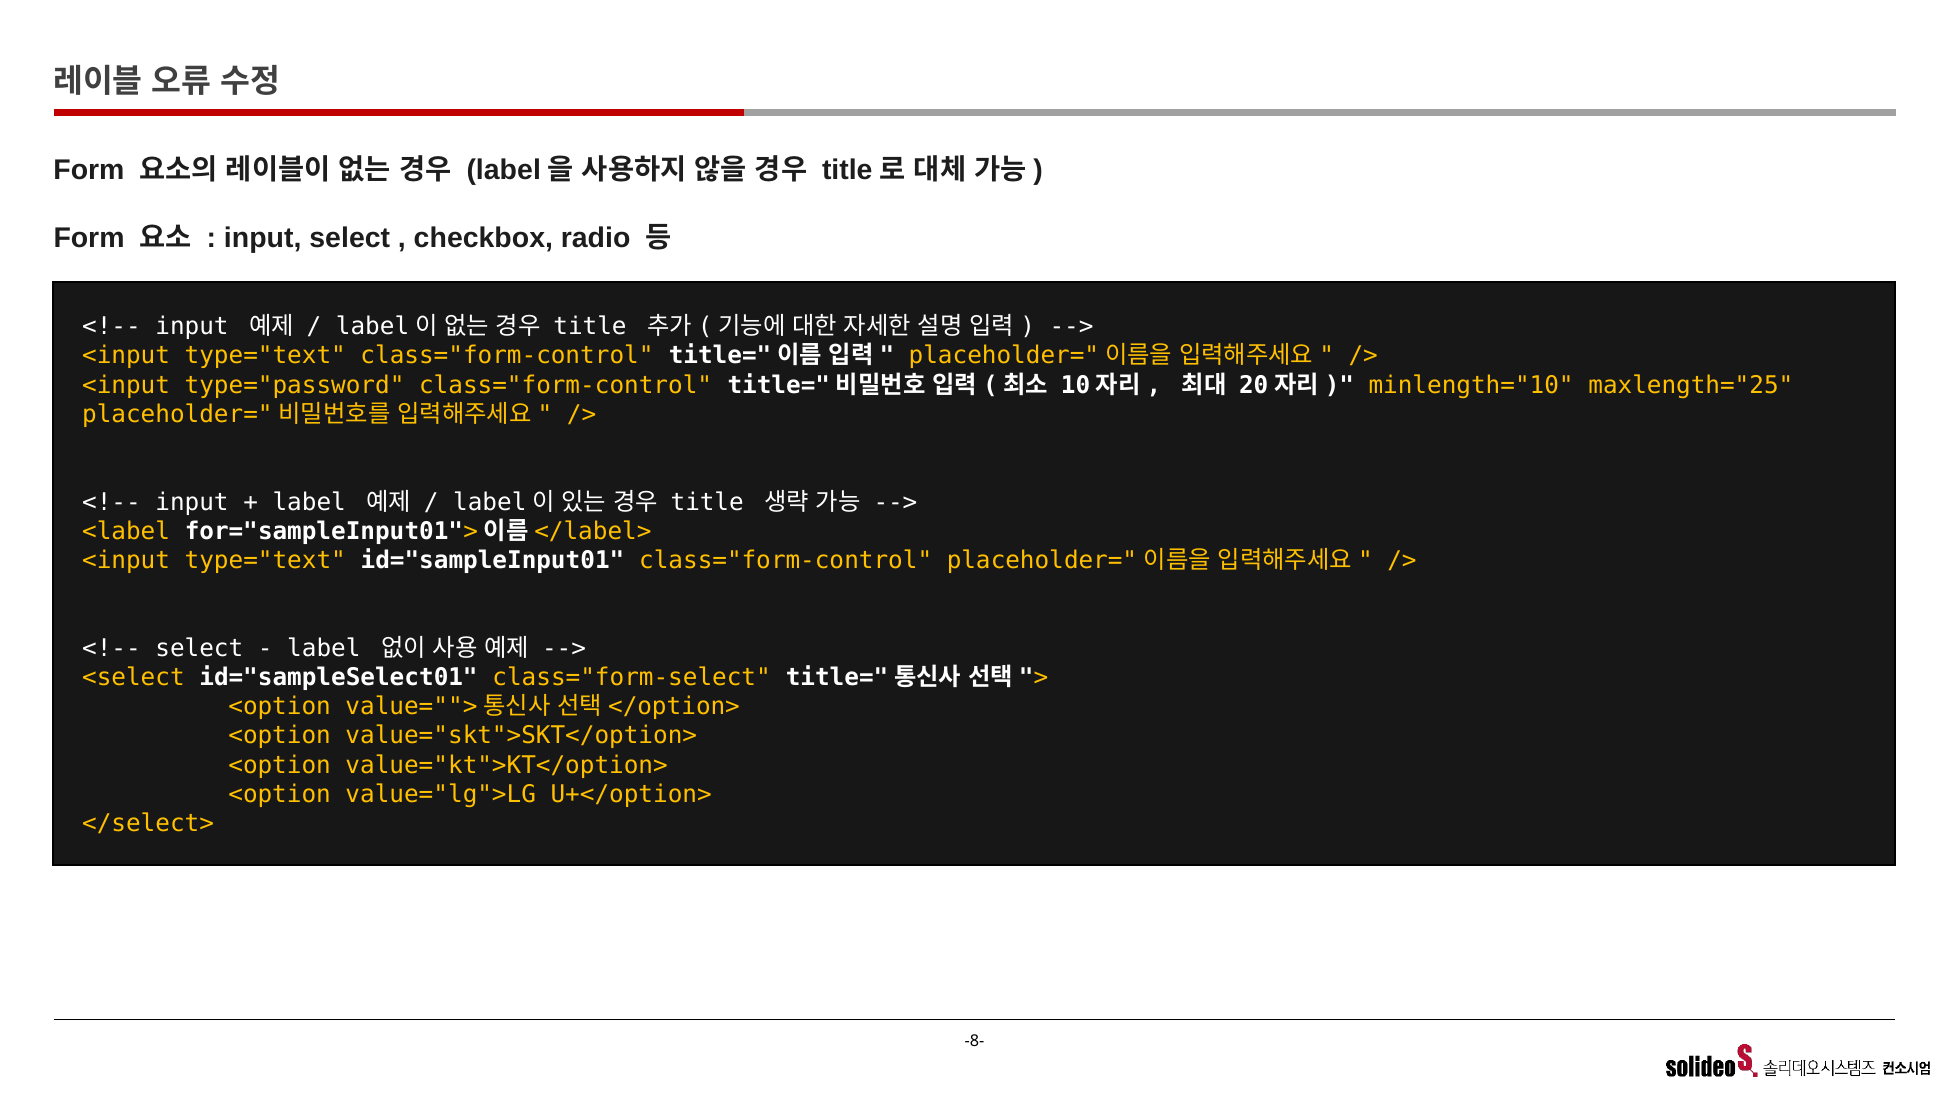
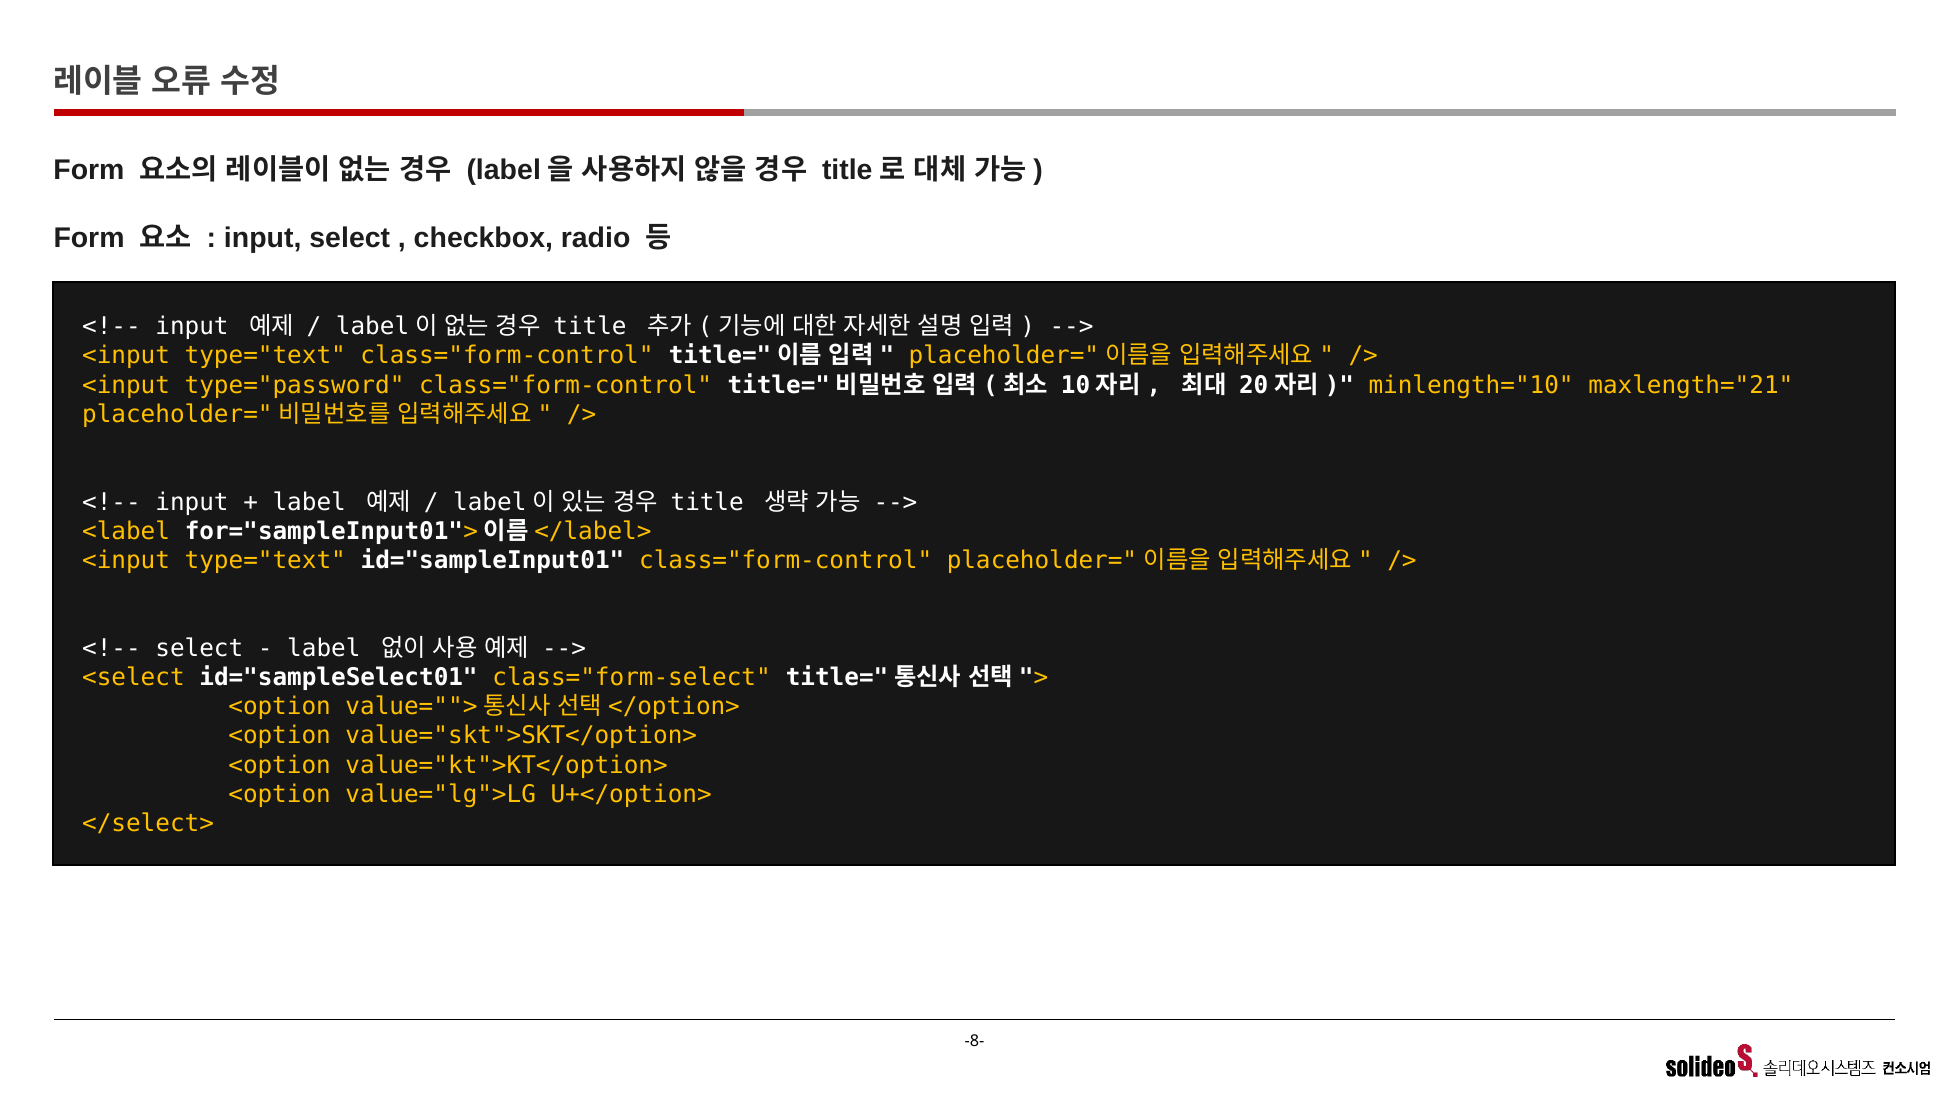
maxlength="25: maxlength="25 -> maxlength="21
